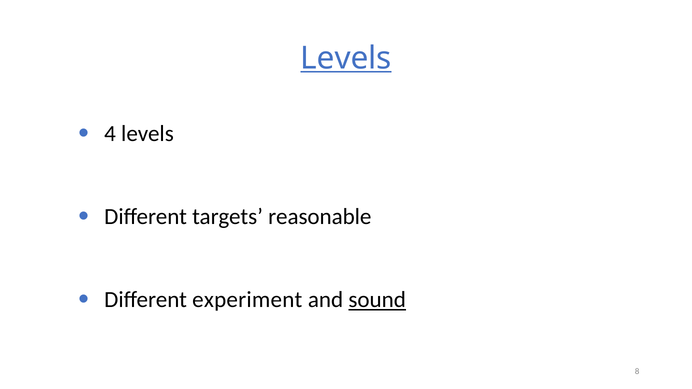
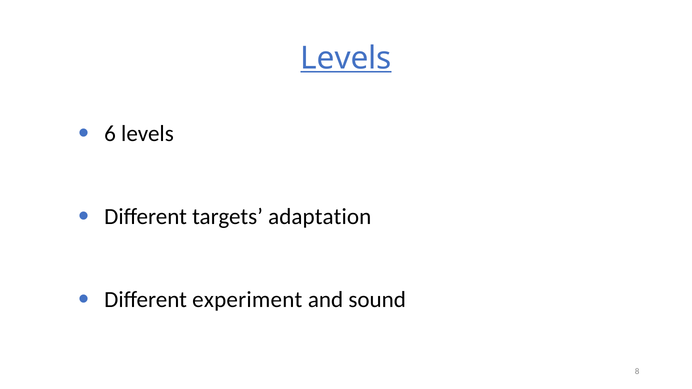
4: 4 -> 6
reasonable: reasonable -> adaptation
sound underline: present -> none
